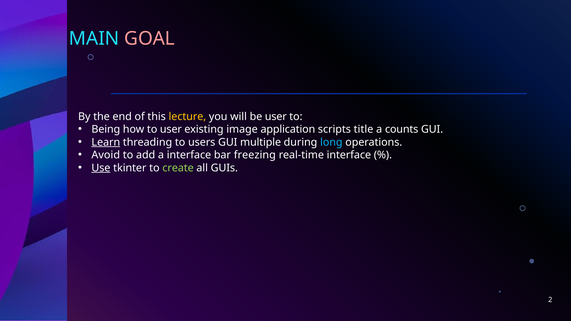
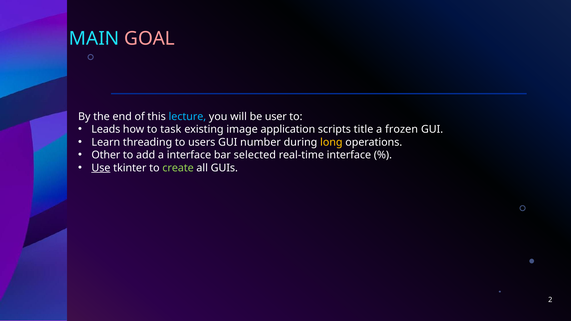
lecture colour: yellow -> light blue
Being: Being -> Leads
to user: user -> task
counts: counts -> frozen
Learn underline: present -> none
multiple: multiple -> number
long colour: light blue -> yellow
Avoid: Avoid -> Other
freezing: freezing -> selected
